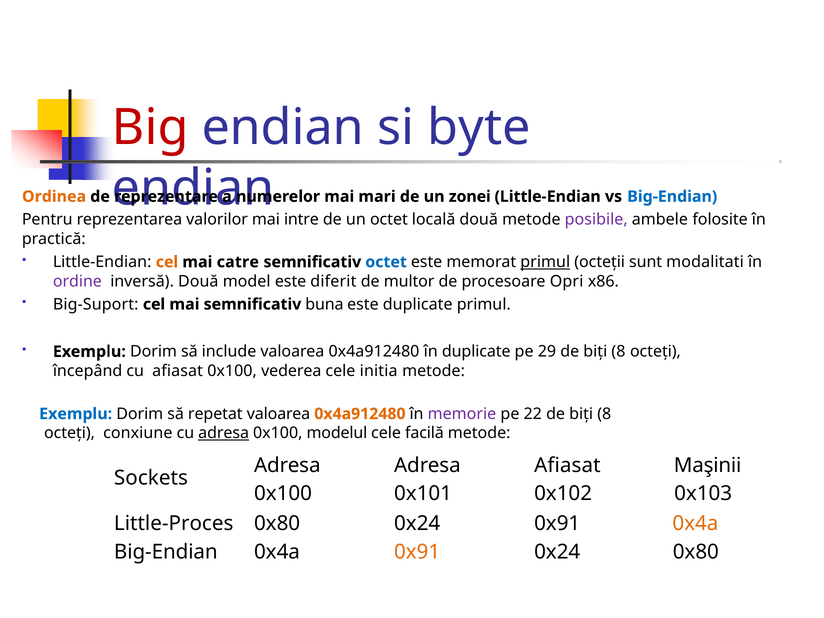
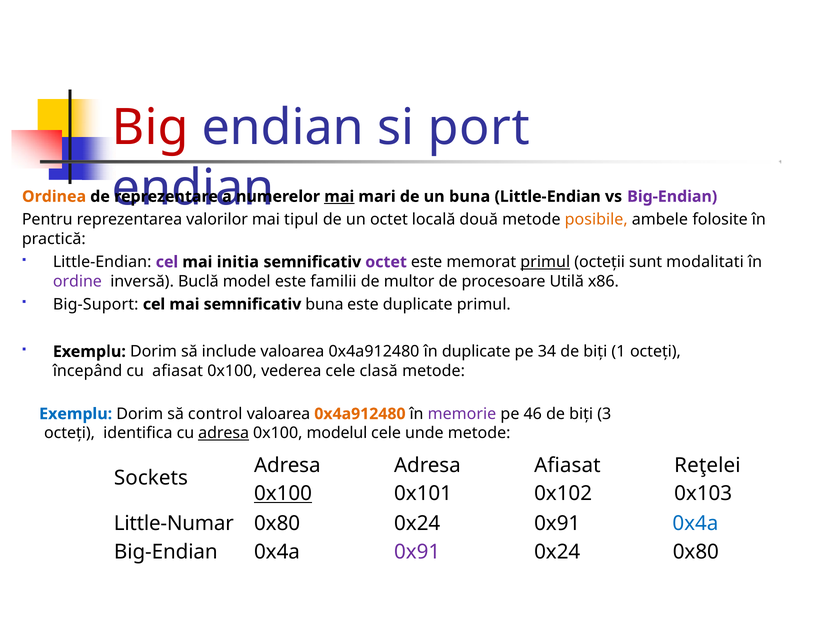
byte: byte -> port
mai at (339, 197) underline: none -> present
un zonei: zonei -> buna
Big-Endian at (672, 197) colour: blue -> purple
intre: intre -> tipul
posibile colour: purple -> orange
cel at (167, 262) colour: orange -> purple
catre: catre -> initia
octet at (386, 262) colour: blue -> purple
inversă Două: Două -> Buclă
diferit: diferit -> familii
Opri: Opri -> Utilă
29: 29 -> 34
8 at (618, 352): 8 -> 1
initia: initia -> clasă
repetat: repetat -> control
22: 22 -> 46
8 at (604, 414): 8 -> 3
conxiune: conxiune -> identifica
facilă: facilă -> unde
Maşinii: Maşinii -> Reţelei
0x100 at (283, 494) underline: none -> present
Little-Proces: Little-Proces -> Little-Numar
0x4a at (695, 523) colour: orange -> blue
0x91 at (417, 552) colour: orange -> purple
